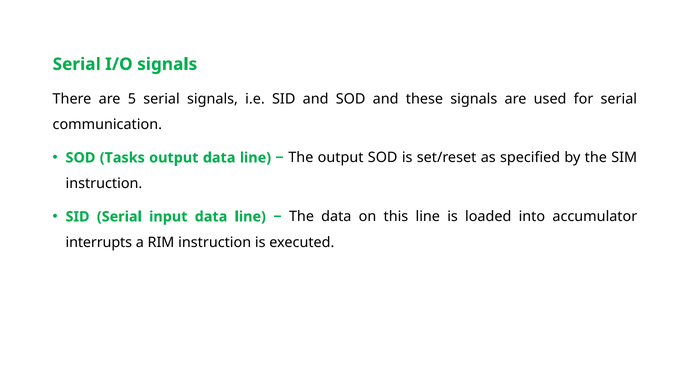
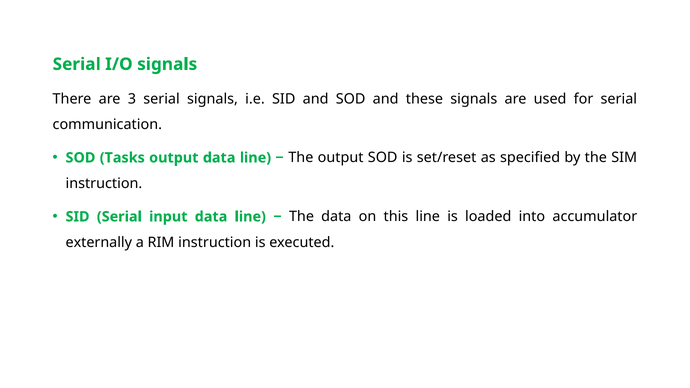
5: 5 -> 3
interrupts: interrupts -> externally
